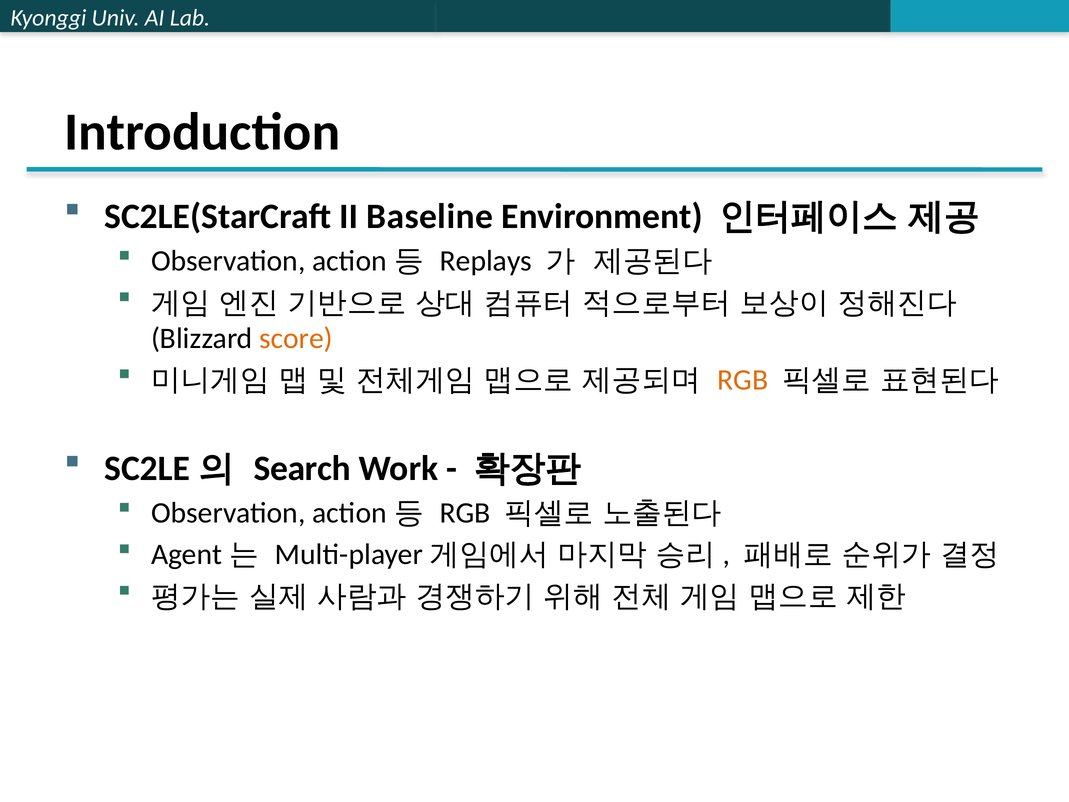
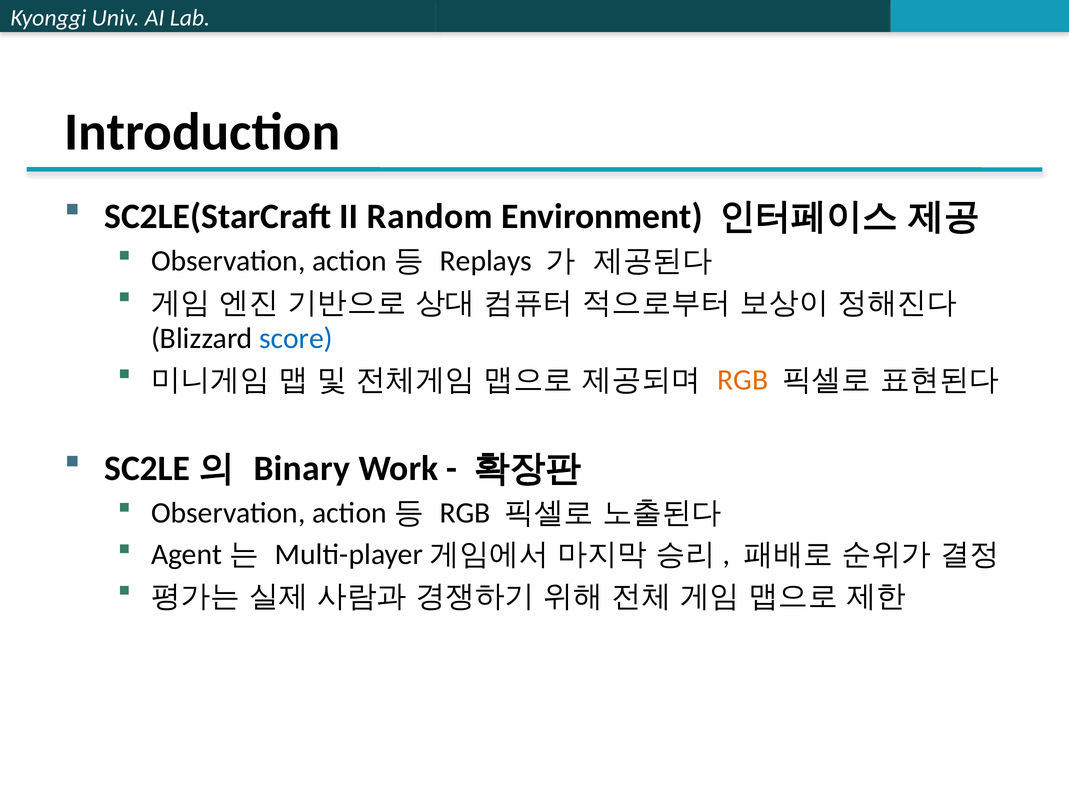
Baseline: Baseline -> Random
score colour: orange -> blue
Search: Search -> Binary
